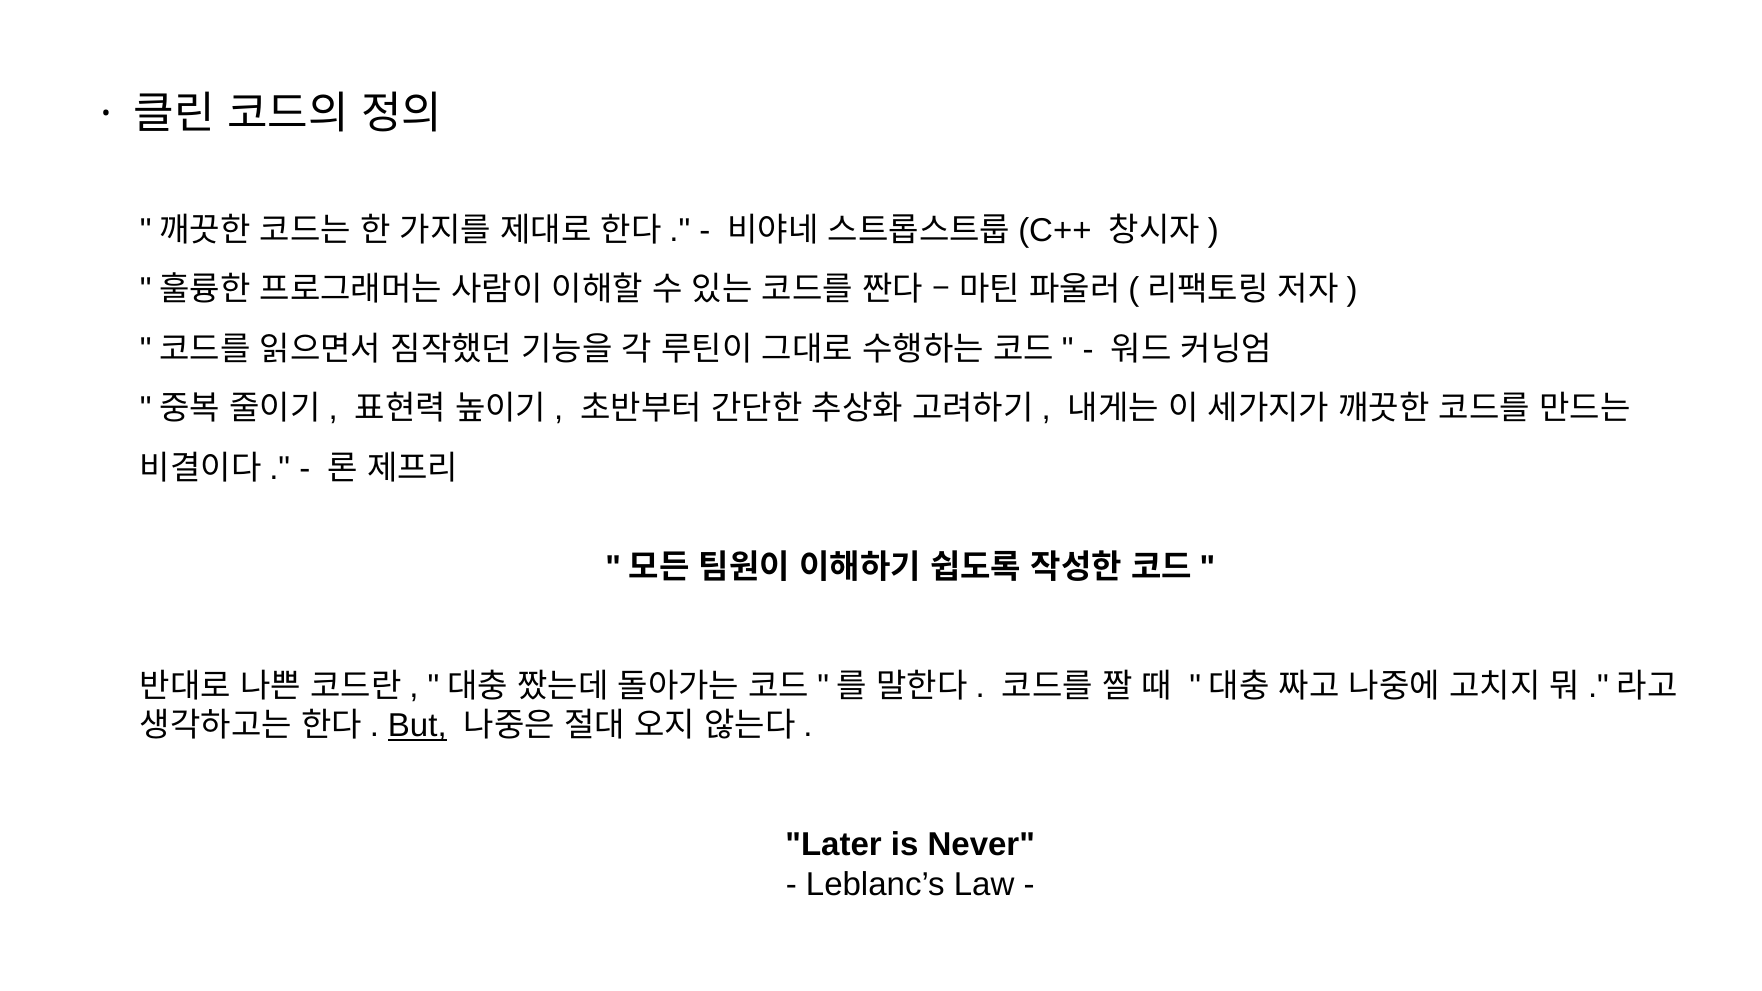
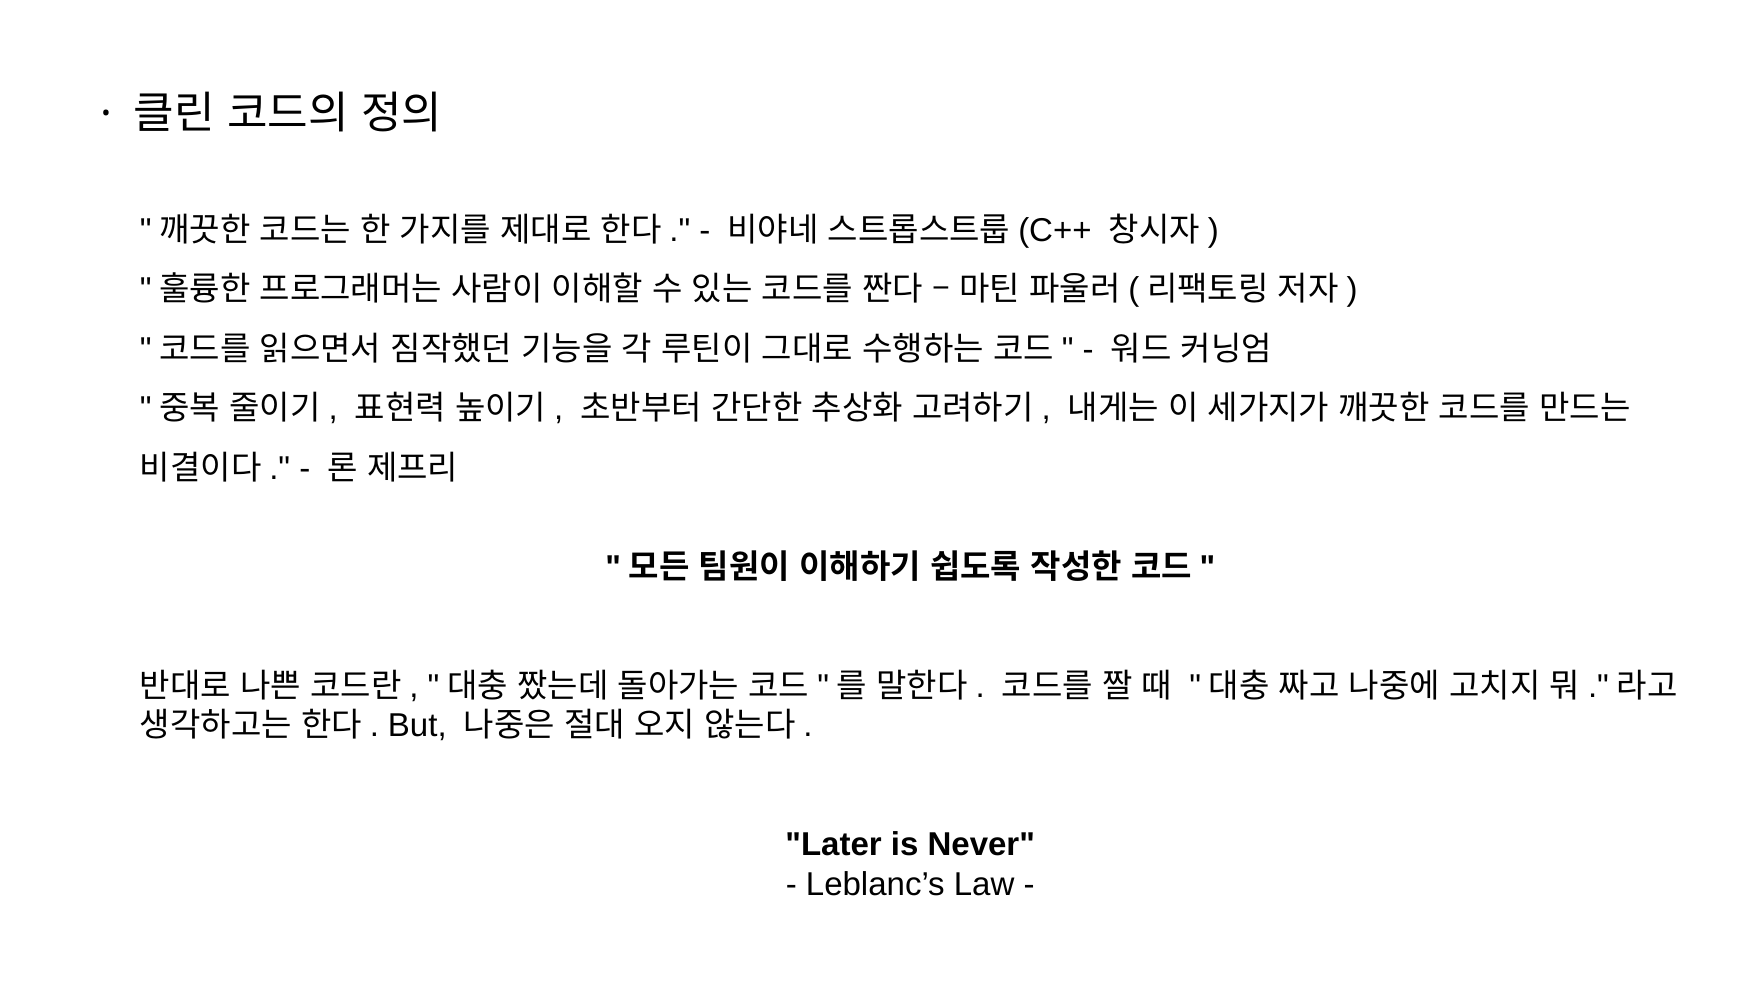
But underline: present -> none
